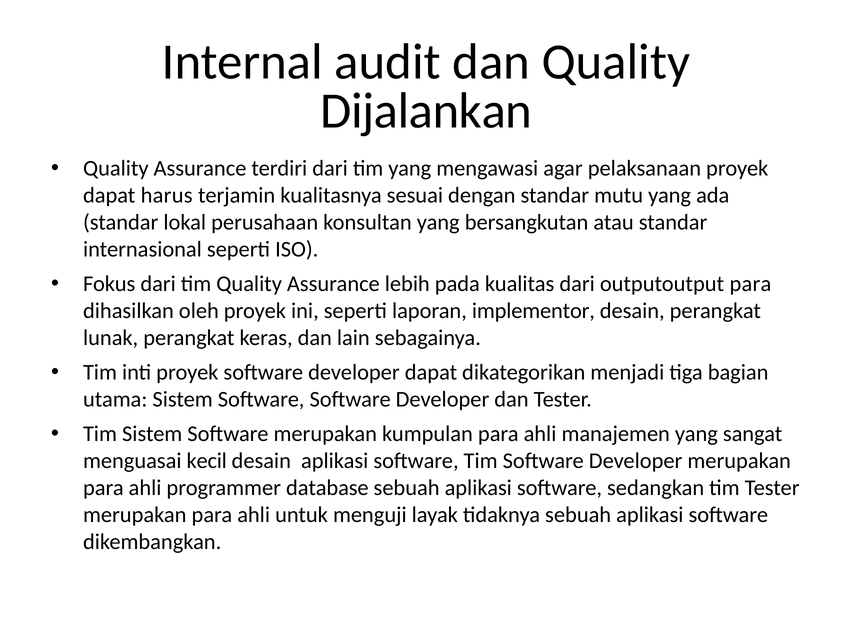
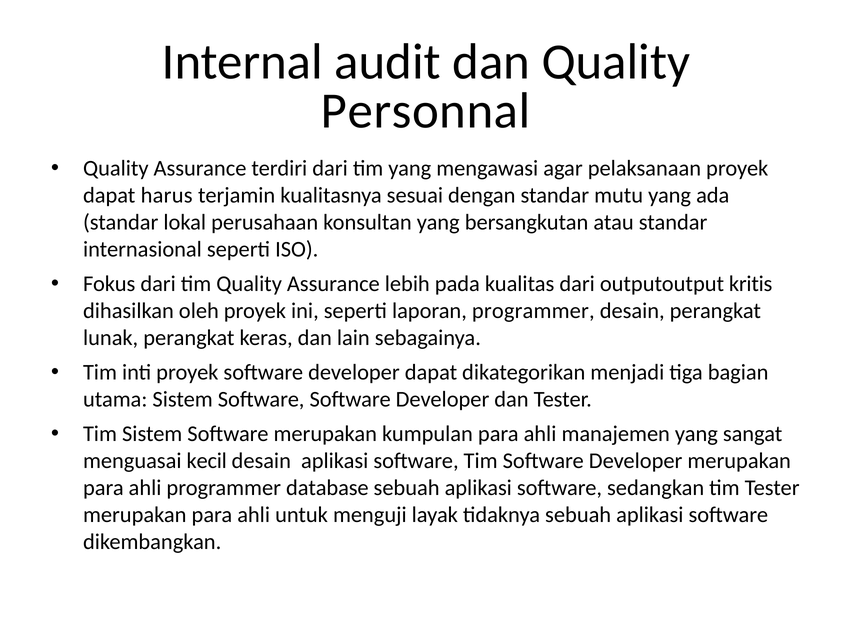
Dijalankan: Dijalankan -> Personnal
outputoutput para: para -> kritis
laporan implementor: implementor -> programmer
